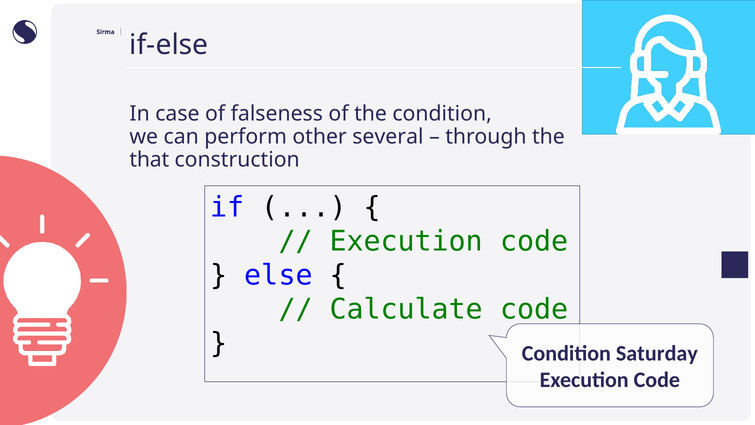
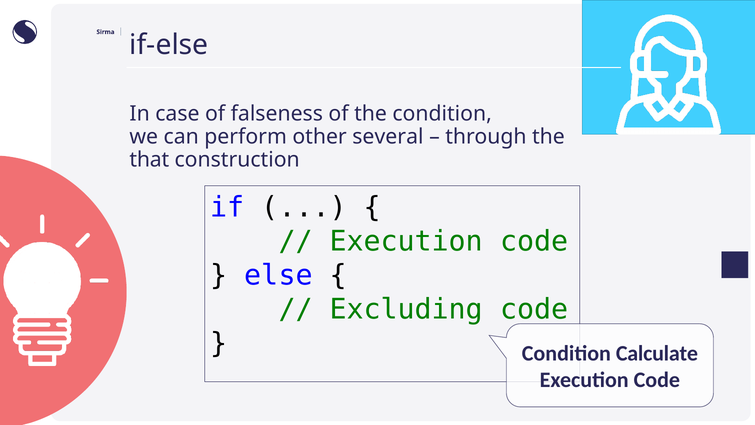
Calculate: Calculate -> Excluding
Saturday: Saturday -> Calculate
